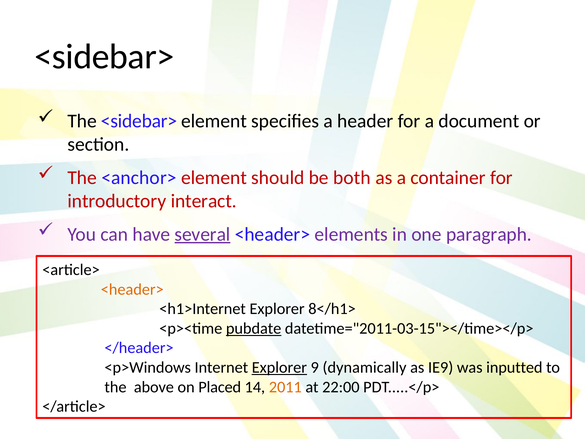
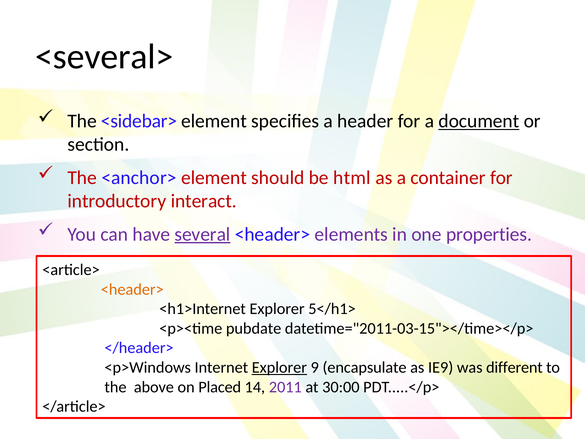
<sidebar> at (104, 57): <sidebar> -> <several>
document underline: none -> present
both: both -> html
paragraph: paragraph -> properties
8</h1>: 8</h1> -> 5</h1>
pubdate underline: present -> none
dynamically: dynamically -> encapsulate
inputted: inputted -> different
2011 colour: orange -> purple
22:00: 22:00 -> 30:00
